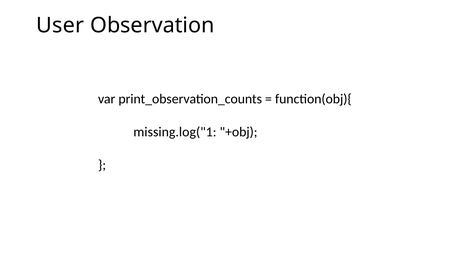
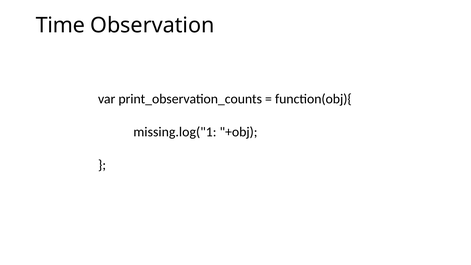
User: User -> Time
